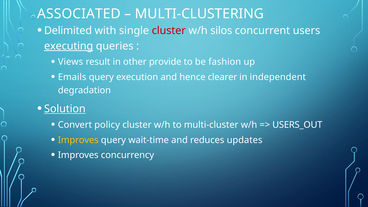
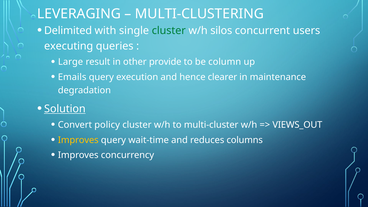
ASSOCIATED: ASSOCIATED -> LEVERAGING
cluster at (169, 31) colour: red -> green
executing underline: present -> none
Views: Views -> Large
fashion: fashion -> column
independent: independent -> maintenance
USERS_OUT: USERS_OUT -> VIEWS_OUT
updates: updates -> columns
